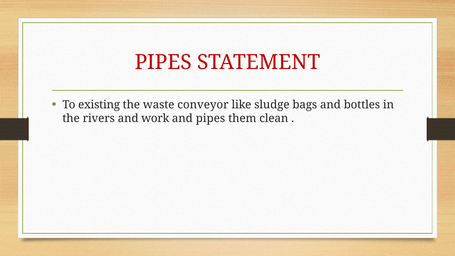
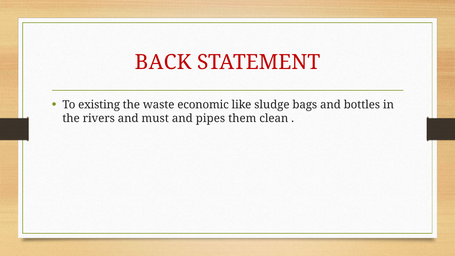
PIPES at (163, 62): PIPES -> BACK
conveyor: conveyor -> economic
work: work -> must
